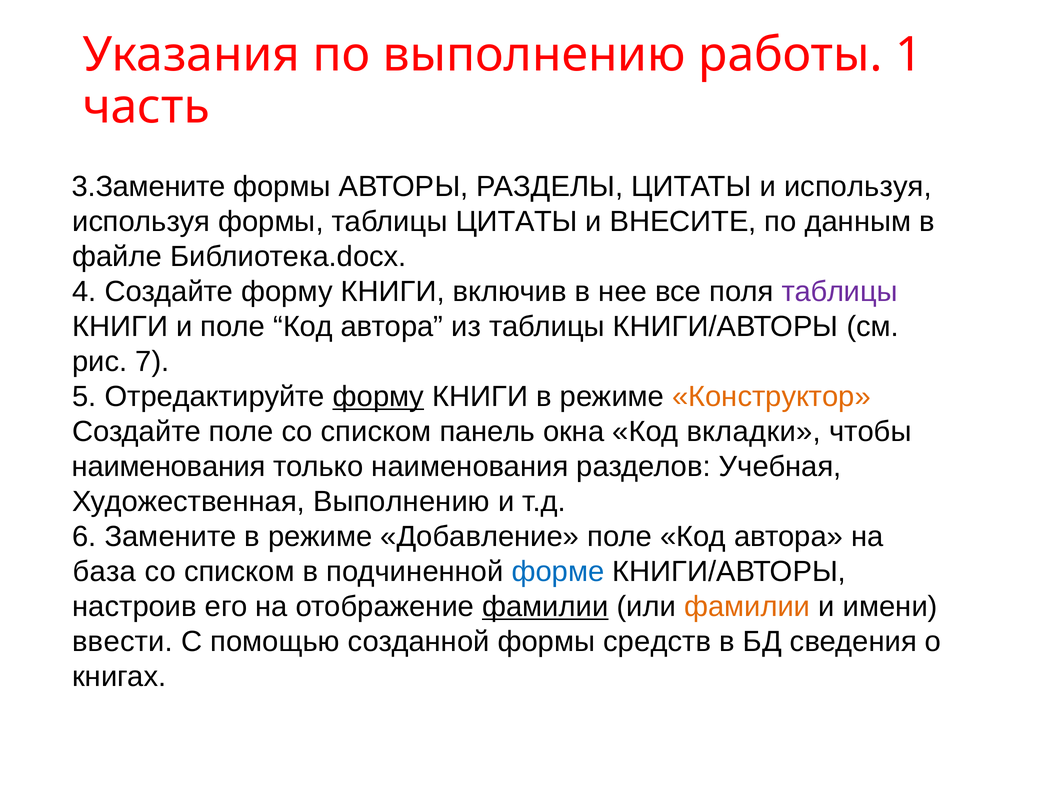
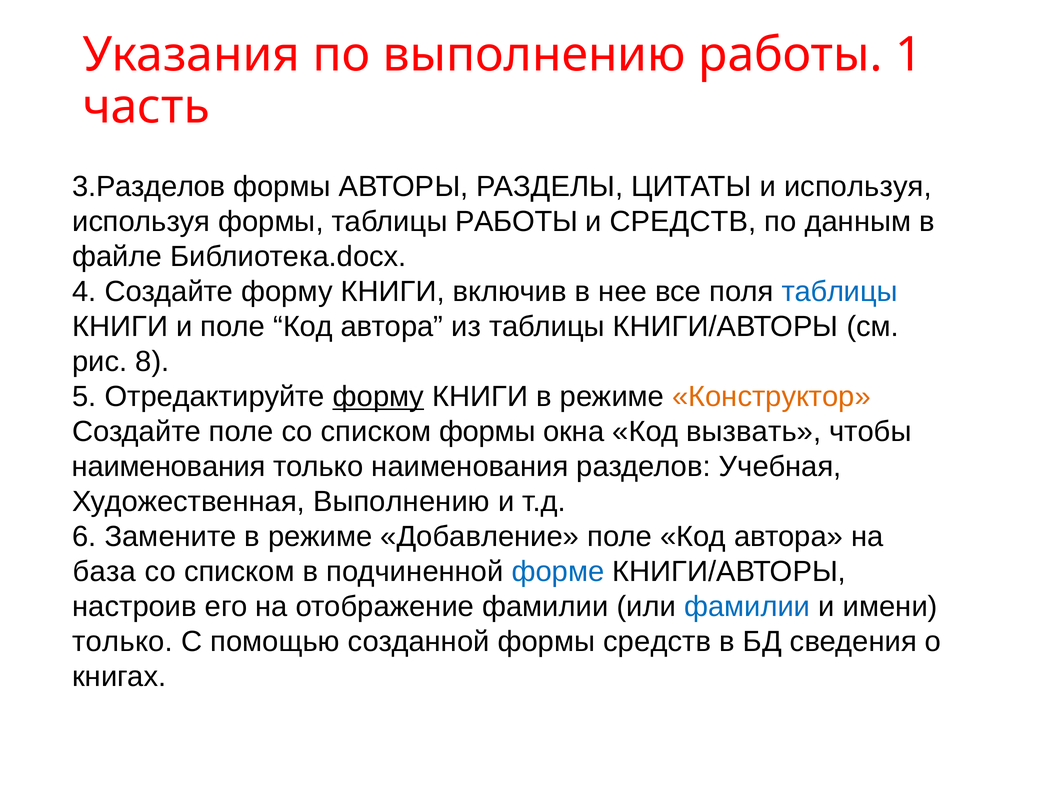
3.Замените: 3.Замените -> 3.Разделов
таблицы ЦИТАТЫ: ЦИТАТЫ -> РАБОТЫ
и ВНЕСИТЕ: ВНЕСИТЕ -> СРЕДСТВ
таблицы at (839, 292) colour: purple -> blue
7: 7 -> 8
списком панель: панель -> формы
вкладки: вкладки -> вызвать
фамилии at (545, 607) underline: present -> none
фамилии at (747, 607) colour: orange -> blue
ввести at (123, 642): ввести -> только
